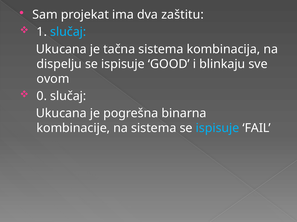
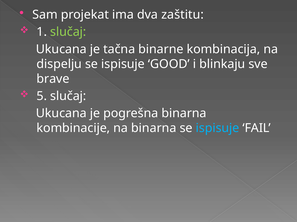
slučaj at (68, 32) colour: light blue -> light green
tačna sistema: sistema -> binarne
ovom: ovom -> brave
0: 0 -> 5
na sistema: sistema -> binarna
